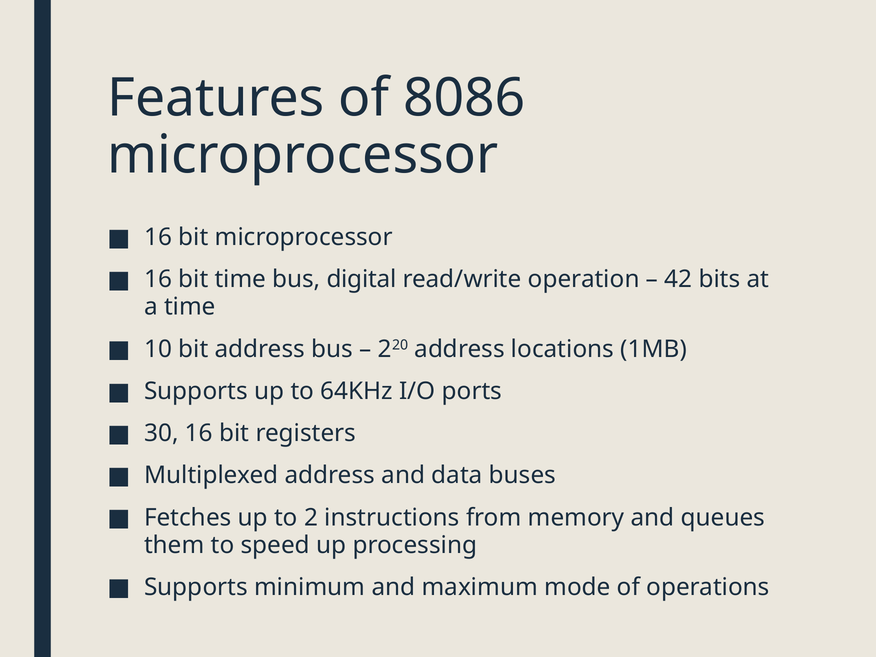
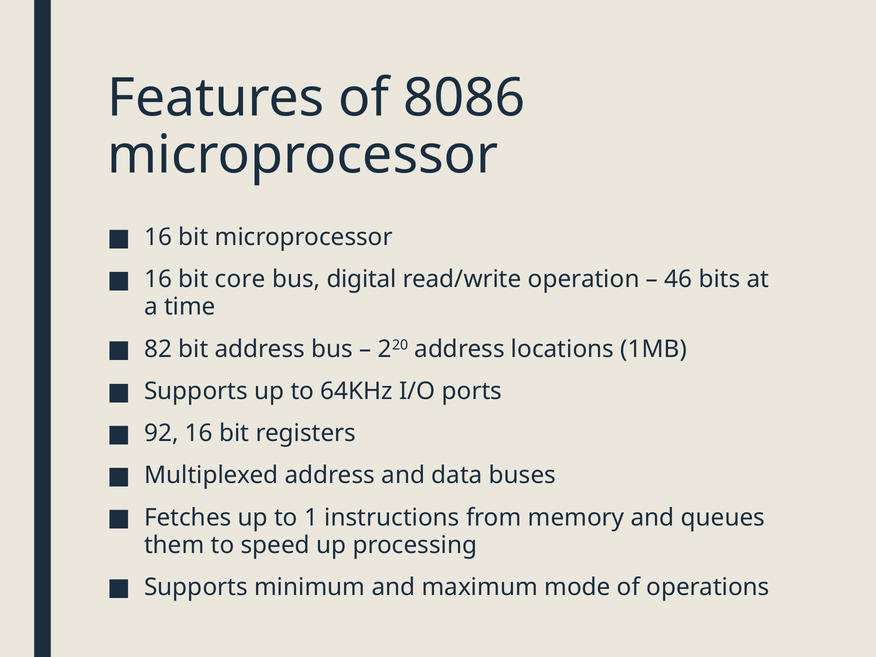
bit time: time -> core
42: 42 -> 46
10: 10 -> 82
30: 30 -> 92
2: 2 -> 1
